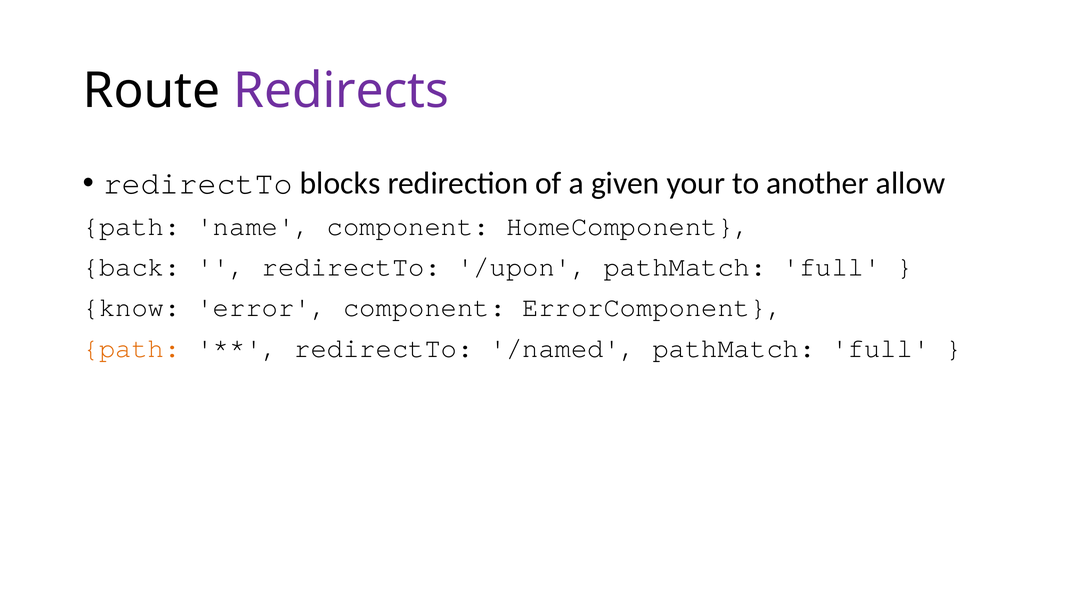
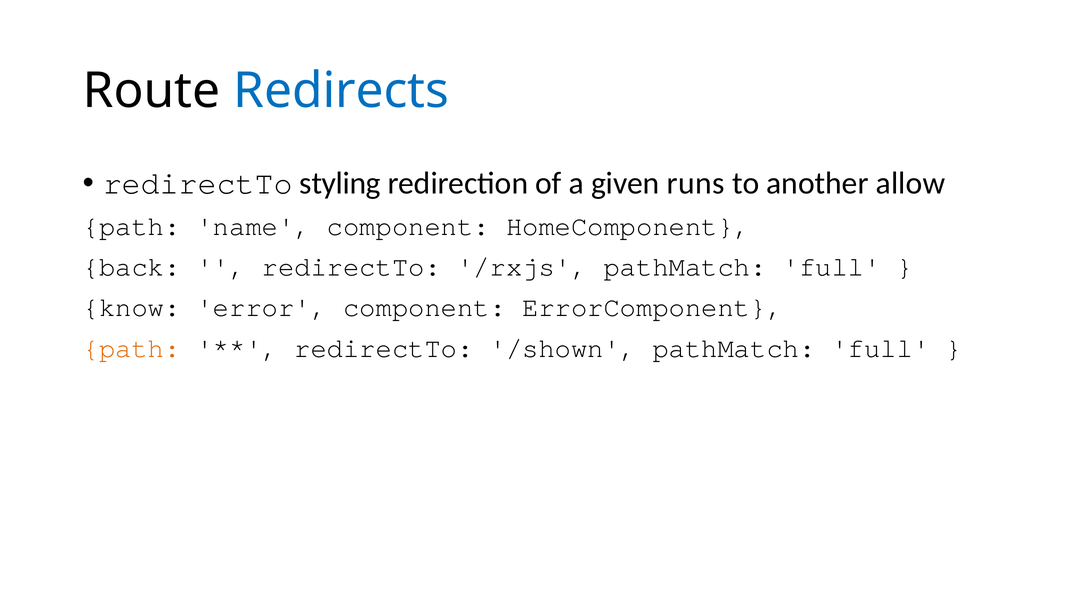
Redirects colour: purple -> blue
blocks: blocks -> styling
your: your -> runs
/upon: /upon -> /rxjs
/named: /named -> /shown
